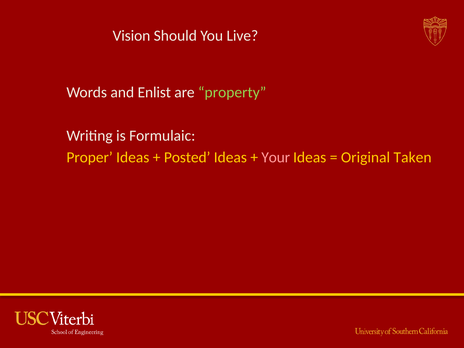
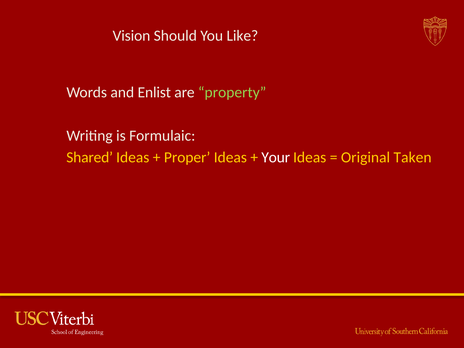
Live: Live -> Like
Proper: Proper -> Shared
Posted: Posted -> Proper
Your colour: pink -> white
